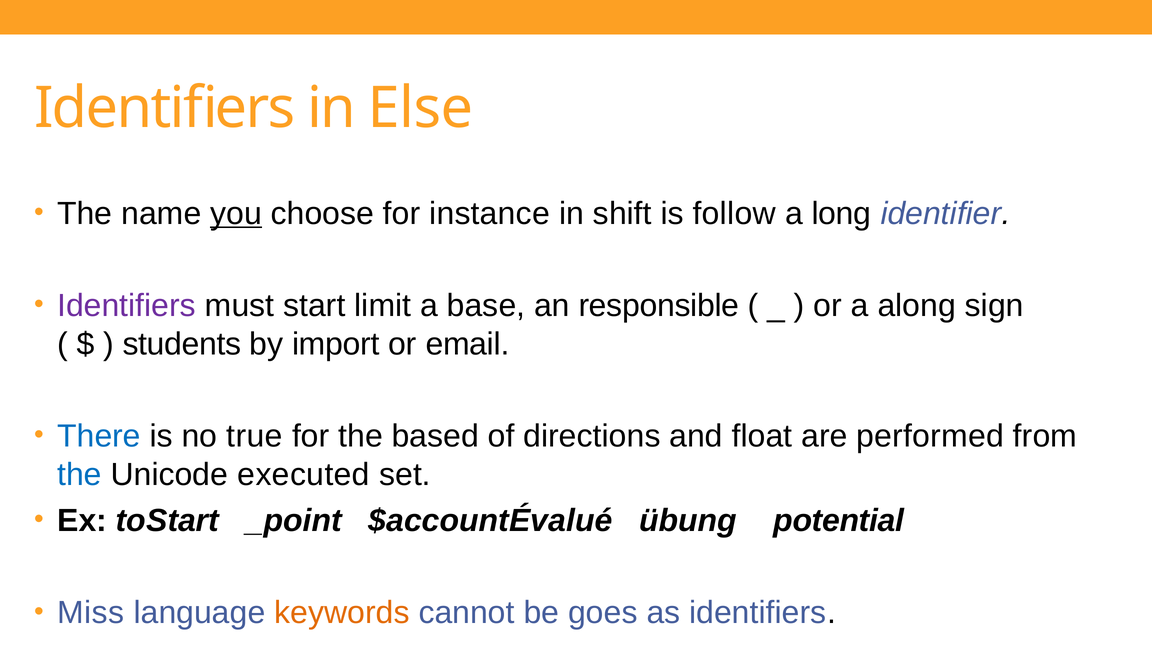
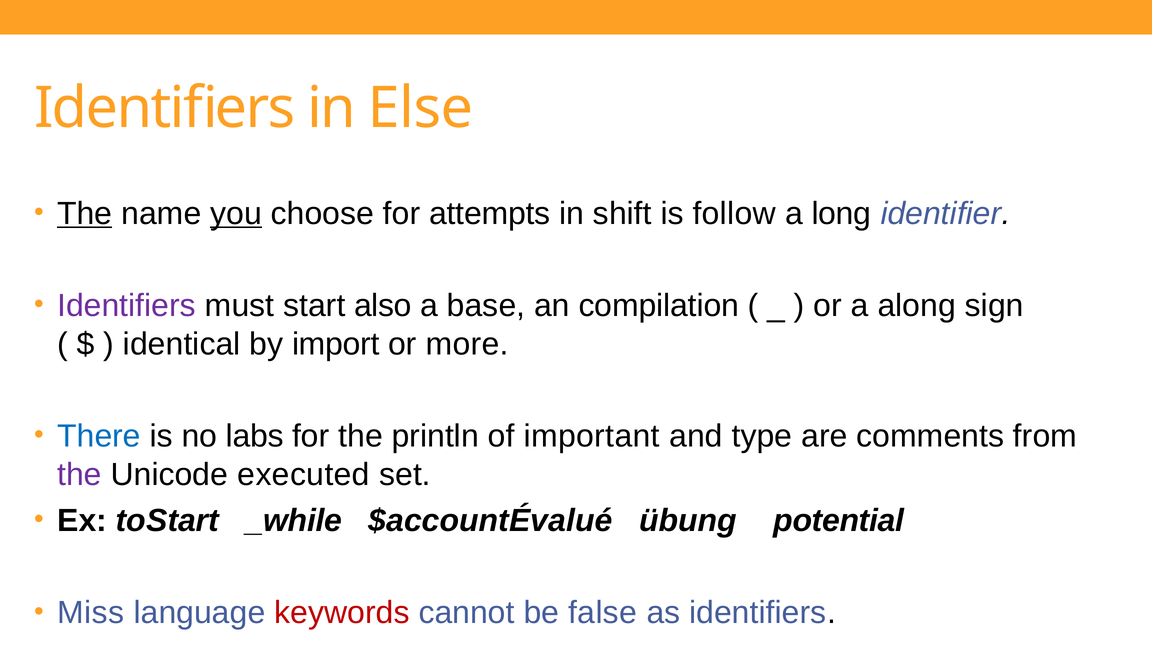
The at (85, 213) underline: none -> present
instance: instance -> attempts
limit: limit -> also
responsible: responsible -> compilation
students: students -> identical
email: email -> more
true: true -> labs
based: based -> println
directions: directions -> important
float: float -> type
performed: performed -> comments
the at (79, 475) colour: blue -> purple
_point: _point -> _while
keywords colour: orange -> red
goes: goes -> false
